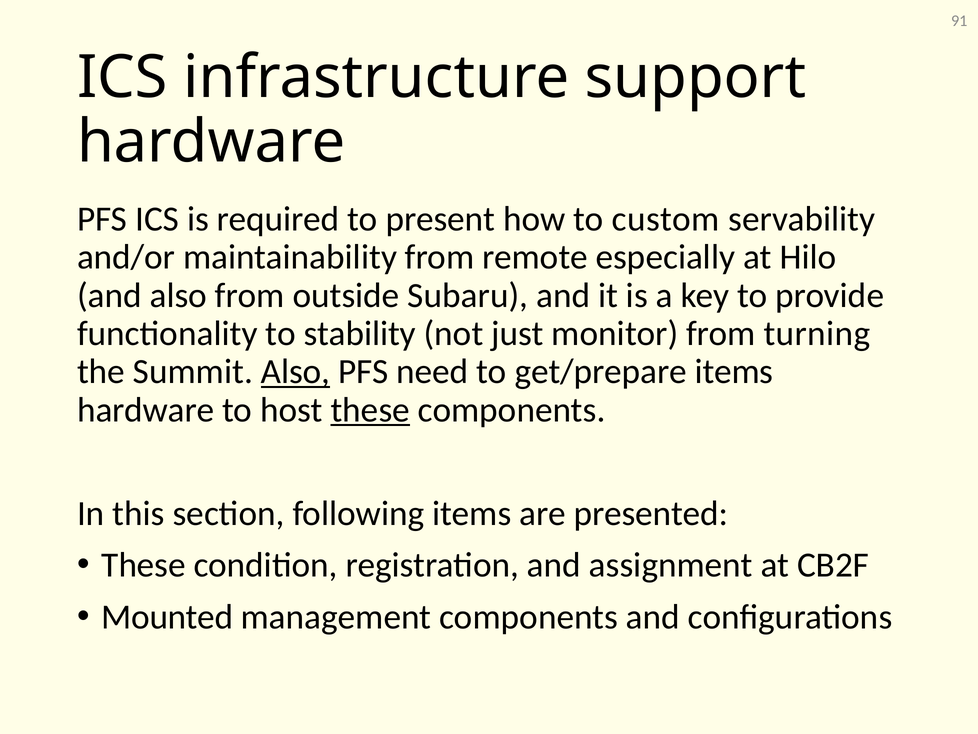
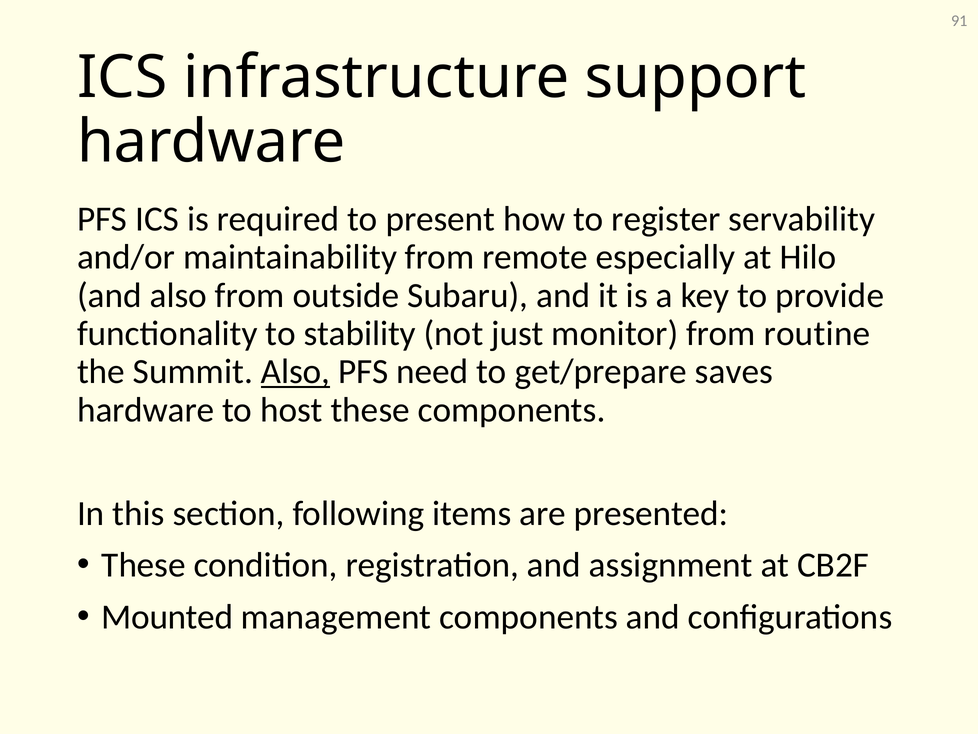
custom: custom -> register
turning: turning -> routine
get/prepare items: items -> saves
these at (370, 410) underline: present -> none
